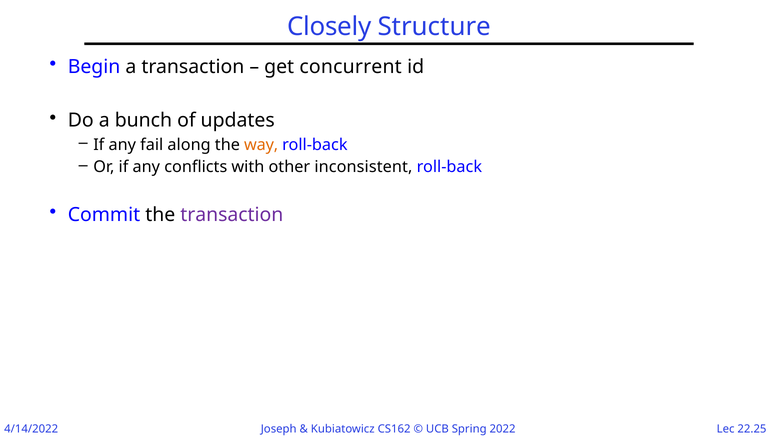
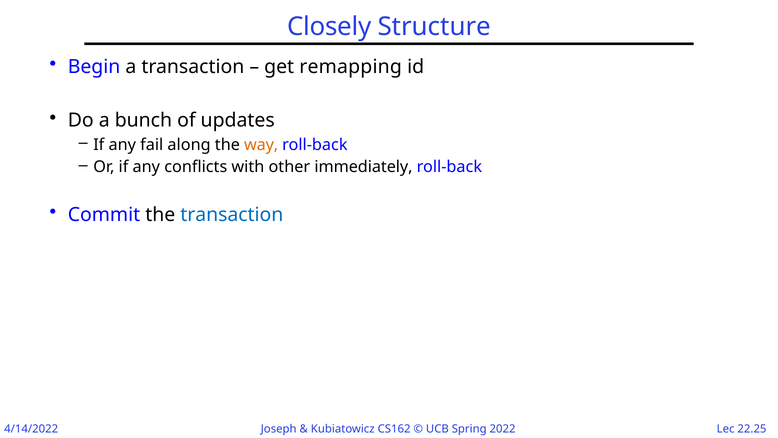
concurrent: concurrent -> remapping
inconsistent: inconsistent -> immediately
transaction at (232, 214) colour: purple -> blue
